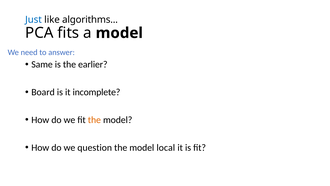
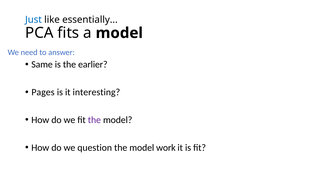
algorithms: algorithms -> essentially
Board: Board -> Pages
incomplete: incomplete -> interesting
the at (94, 120) colour: orange -> purple
local: local -> work
